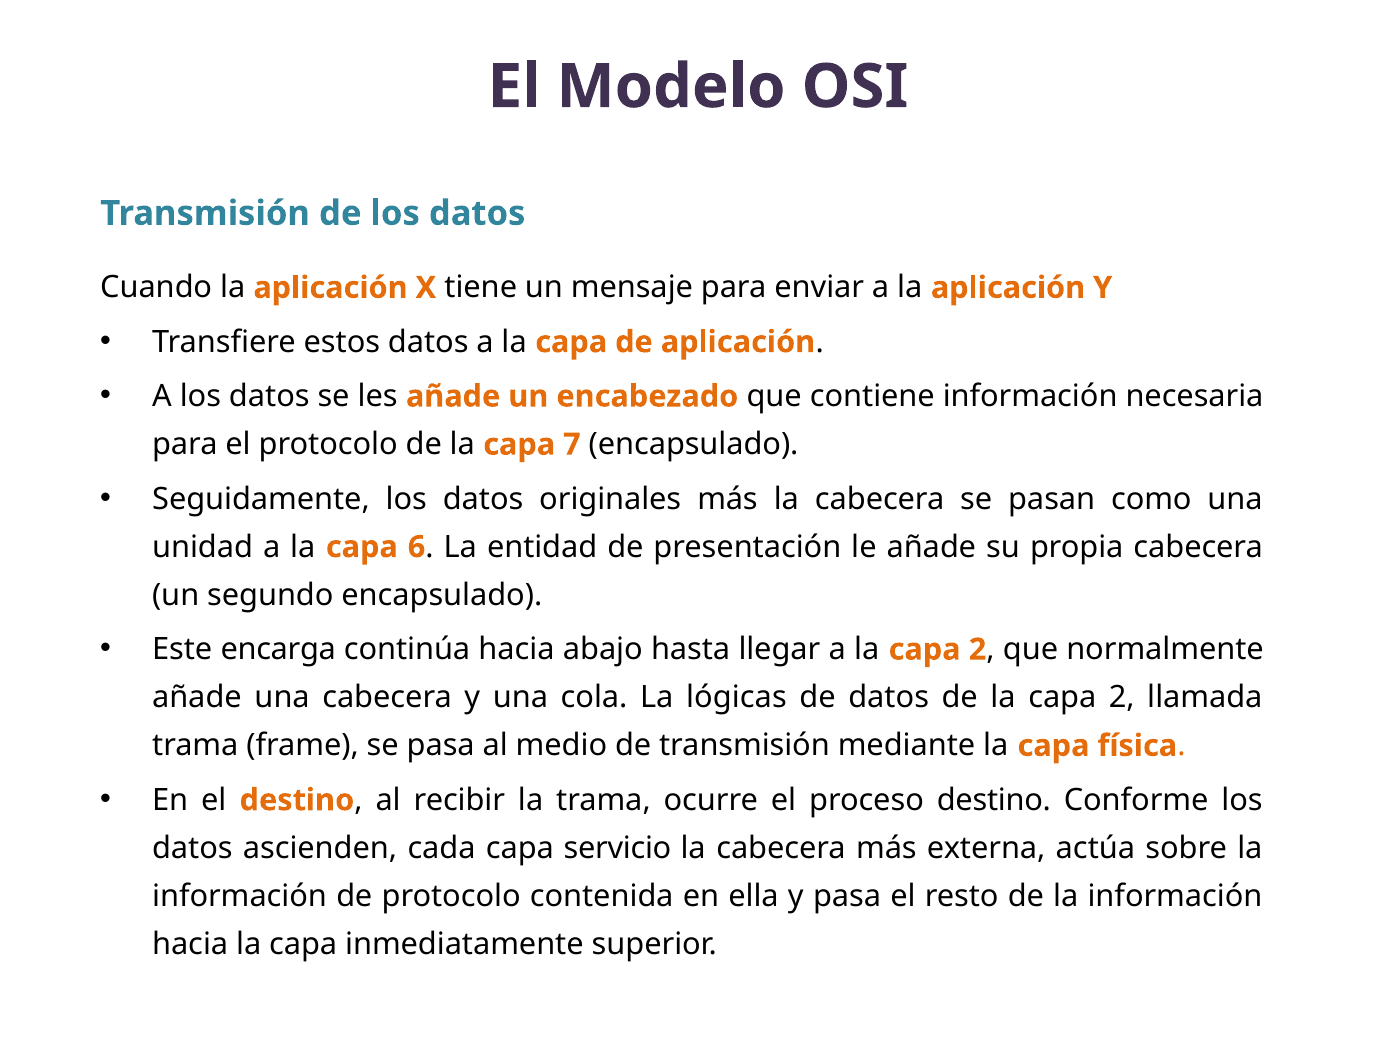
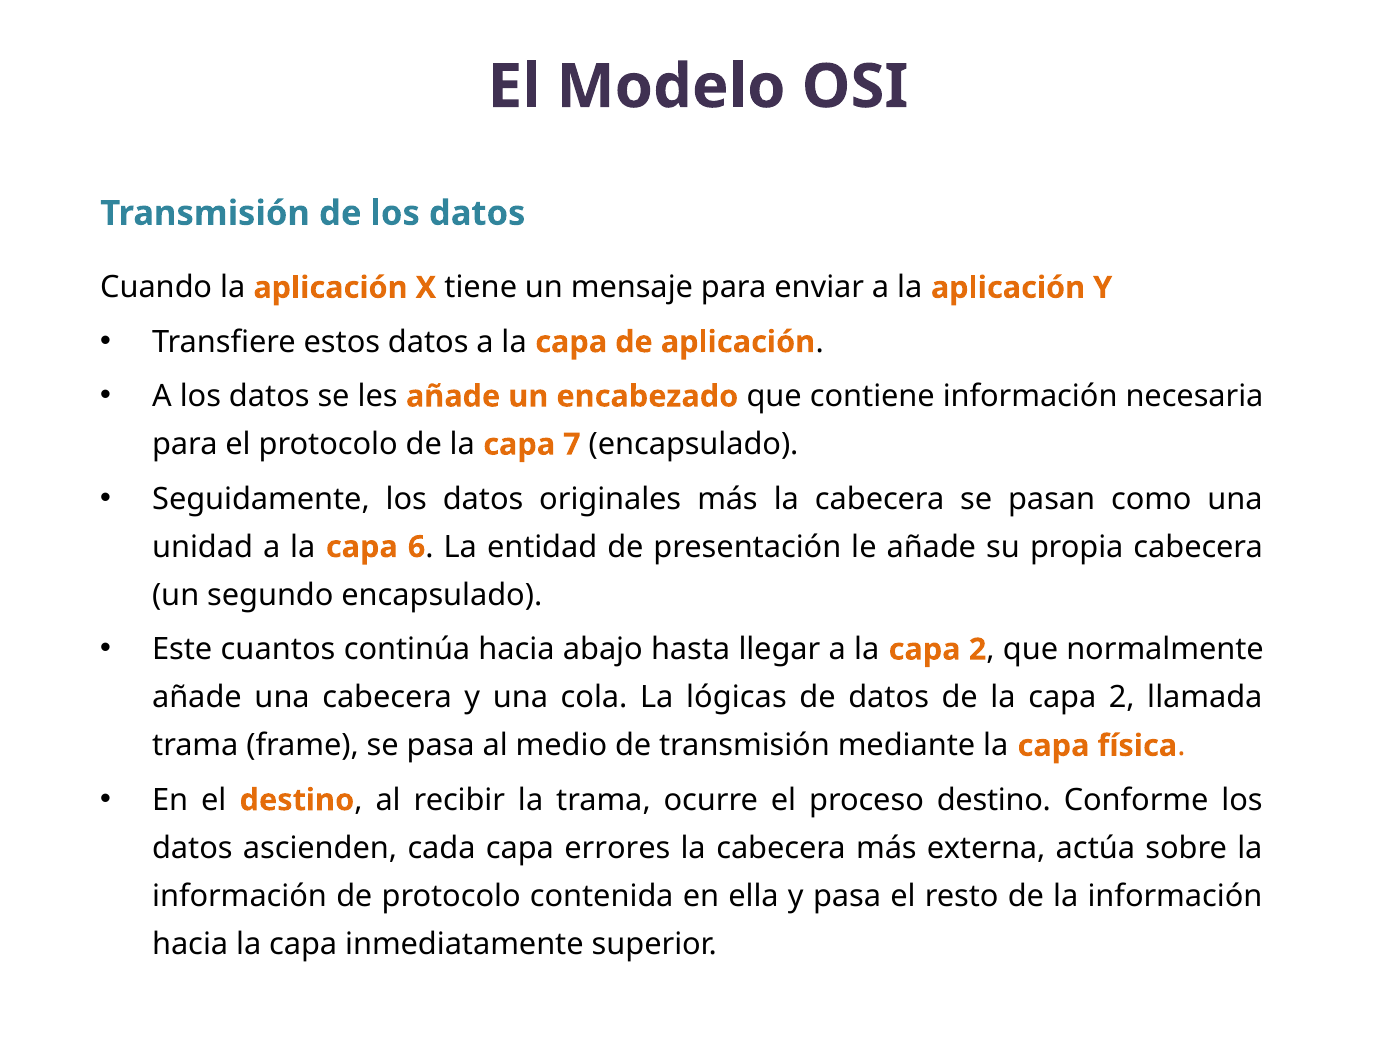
encarga: encarga -> cuantos
servicio: servicio -> errores
